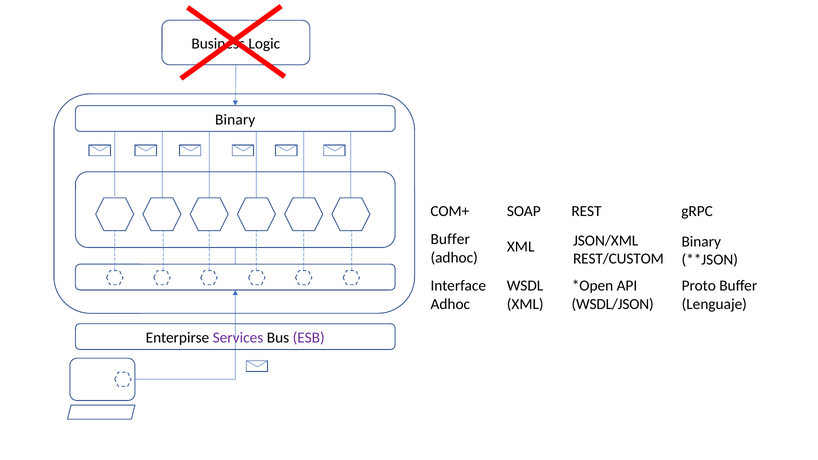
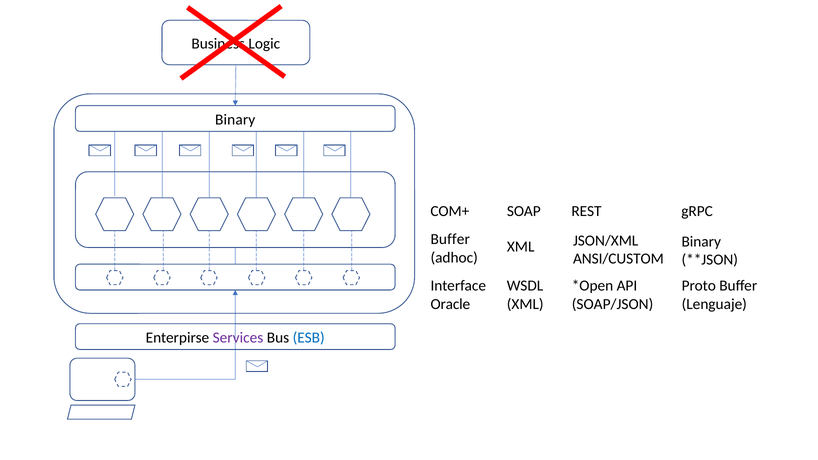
REST/CUSTOM: REST/CUSTOM -> ANSI/CUSTOM
Adhoc at (450, 304): Adhoc -> Oracle
WSDL/JSON: WSDL/JSON -> SOAP/JSON
ESB colour: purple -> blue
